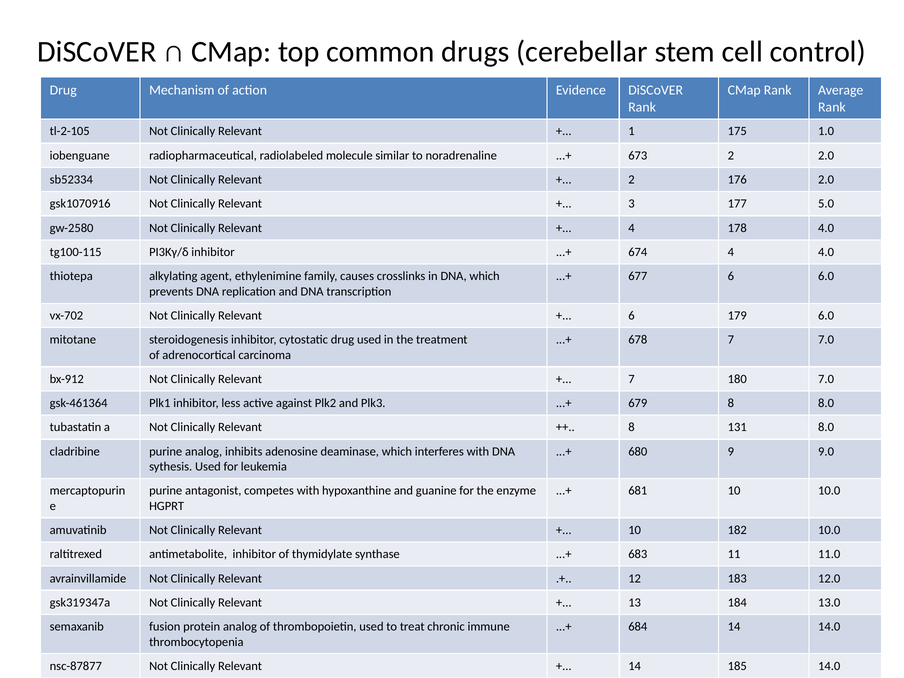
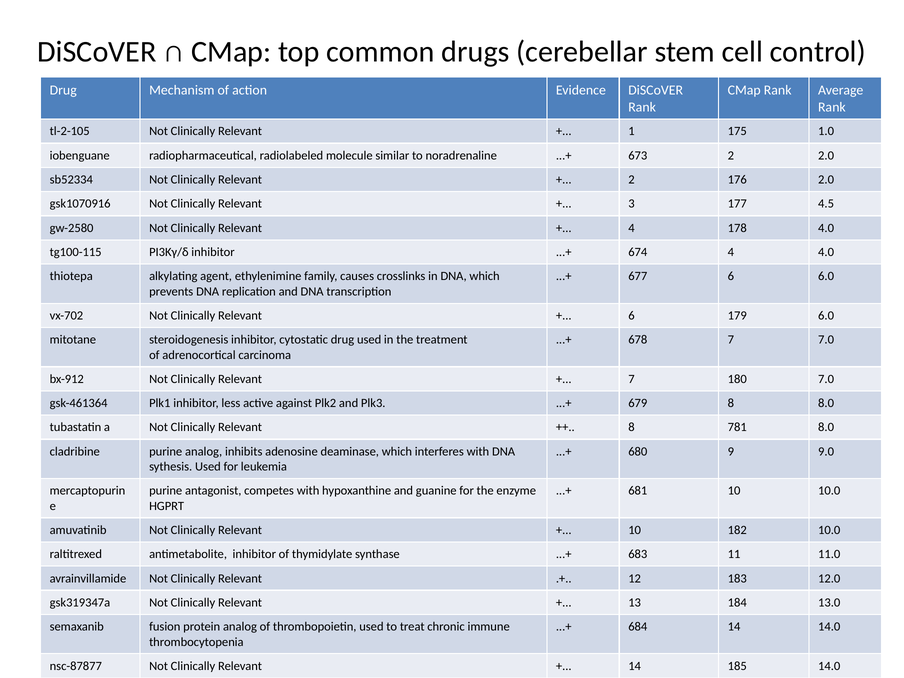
5.0: 5.0 -> 4.5
131: 131 -> 781
